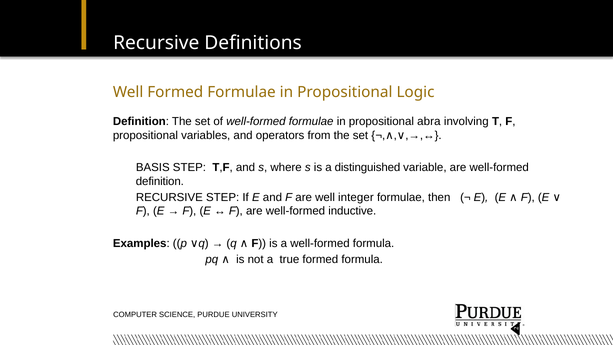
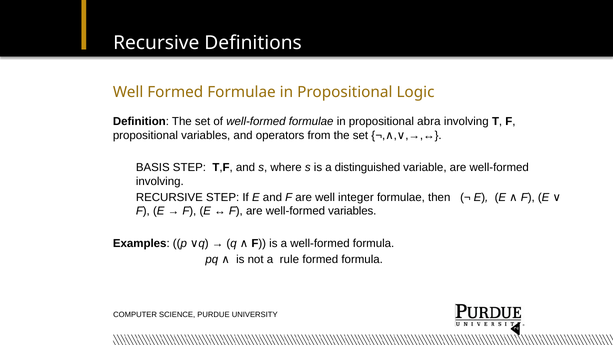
definition at (160, 181): definition -> involving
well-formed inductive: inductive -> variables
true: true -> rule
